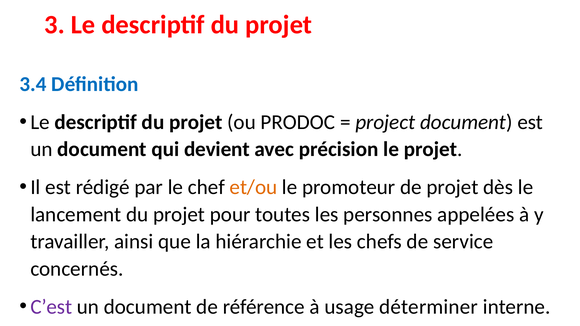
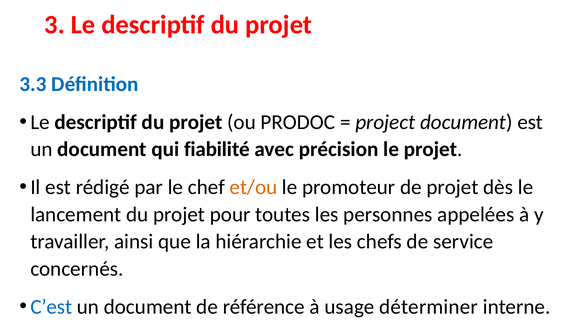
3.4: 3.4 -> 3.3
devient: devient -> fiabilité
C’est colour: purple -> blue
